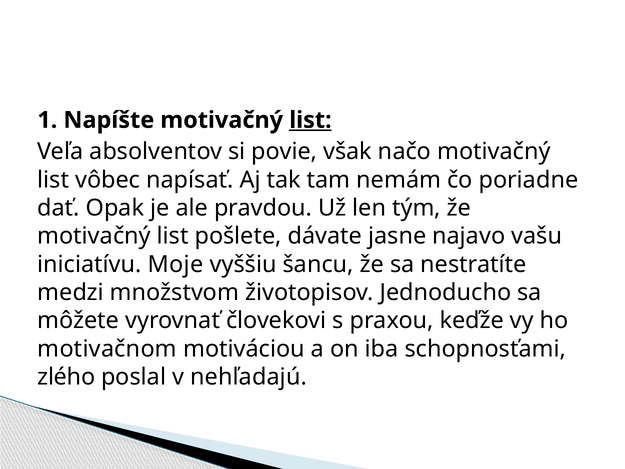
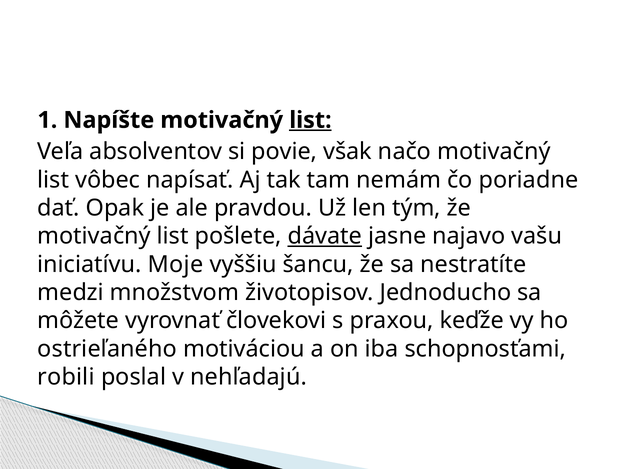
dávate underline: none -> present
motivačnom: motivačnom -> ostrieľaného
zlého: zlého -> robili
